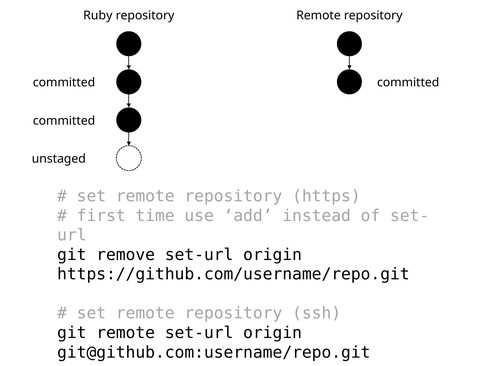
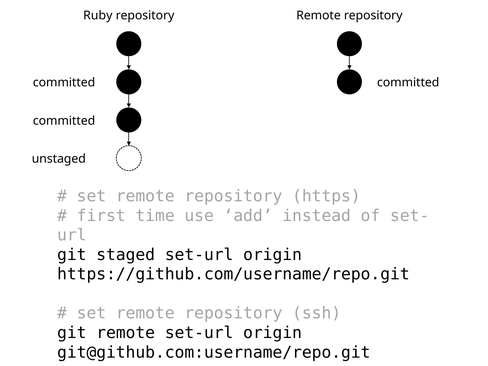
remove: remove -> staged
